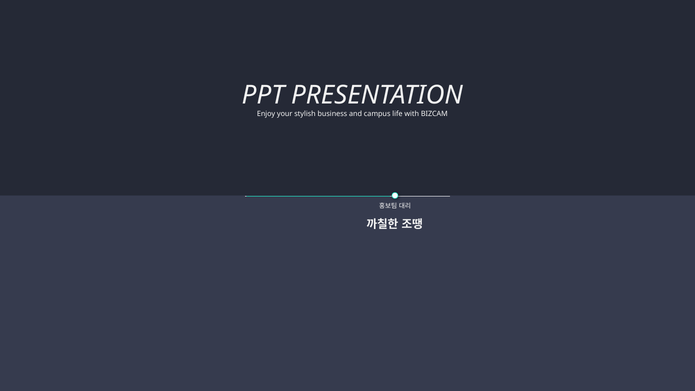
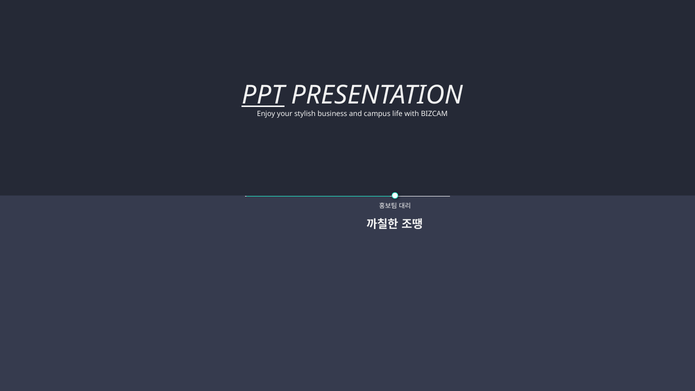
PPT underline: none -> present
